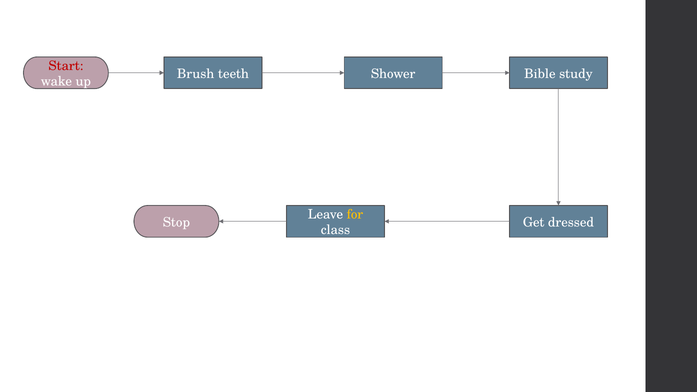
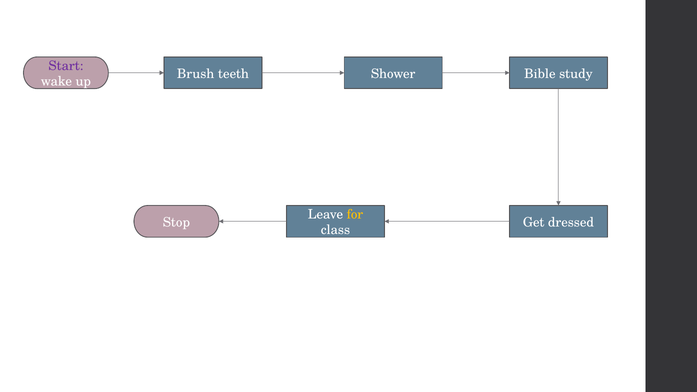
Start colour: red -> purple
